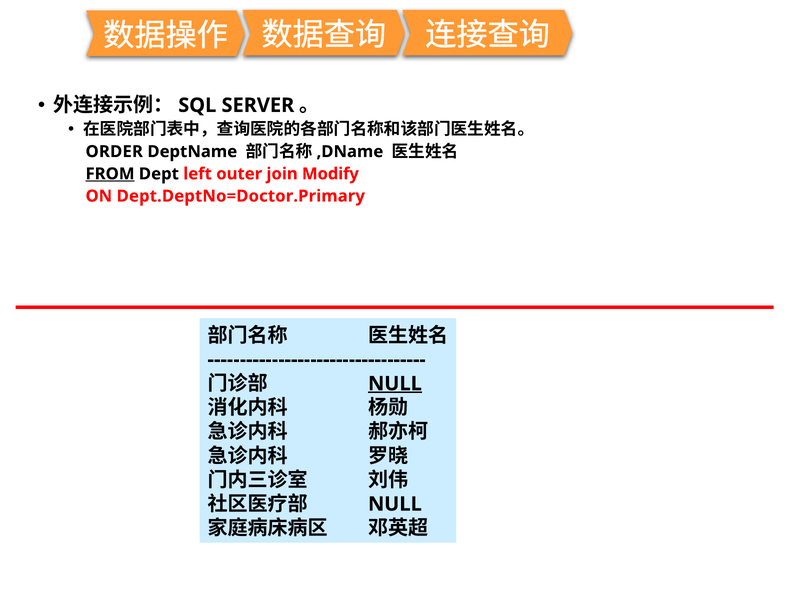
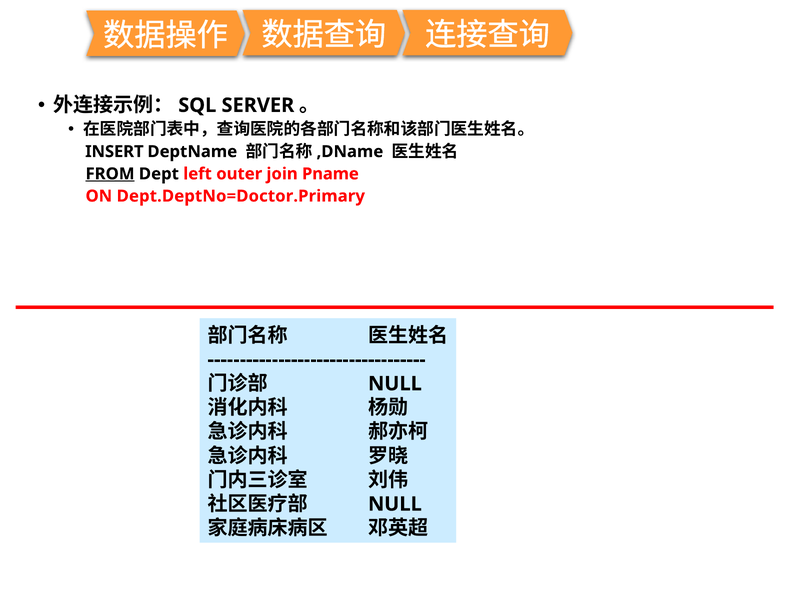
ORDER: ORDER -> INSERT
Modify: Modify -> Pname
NULL at (395, 383) underline: present -> none
